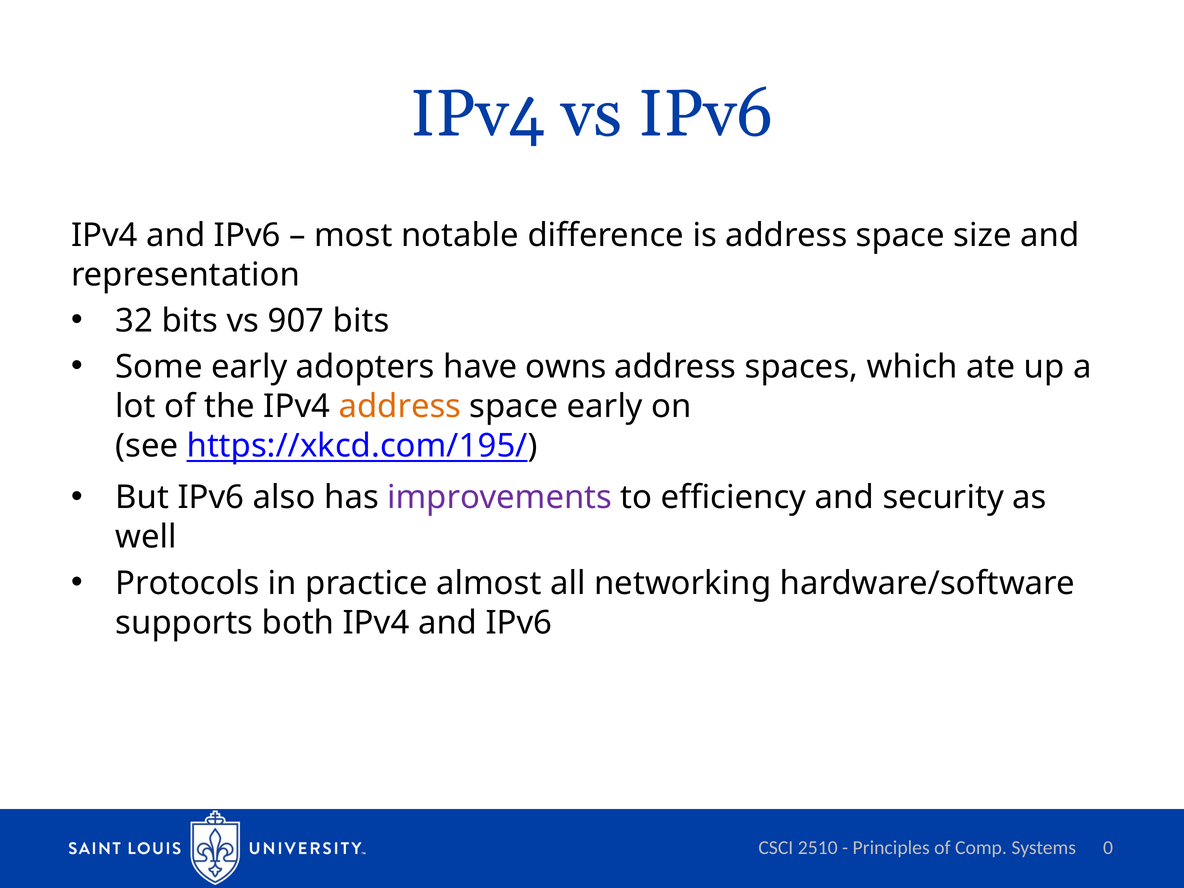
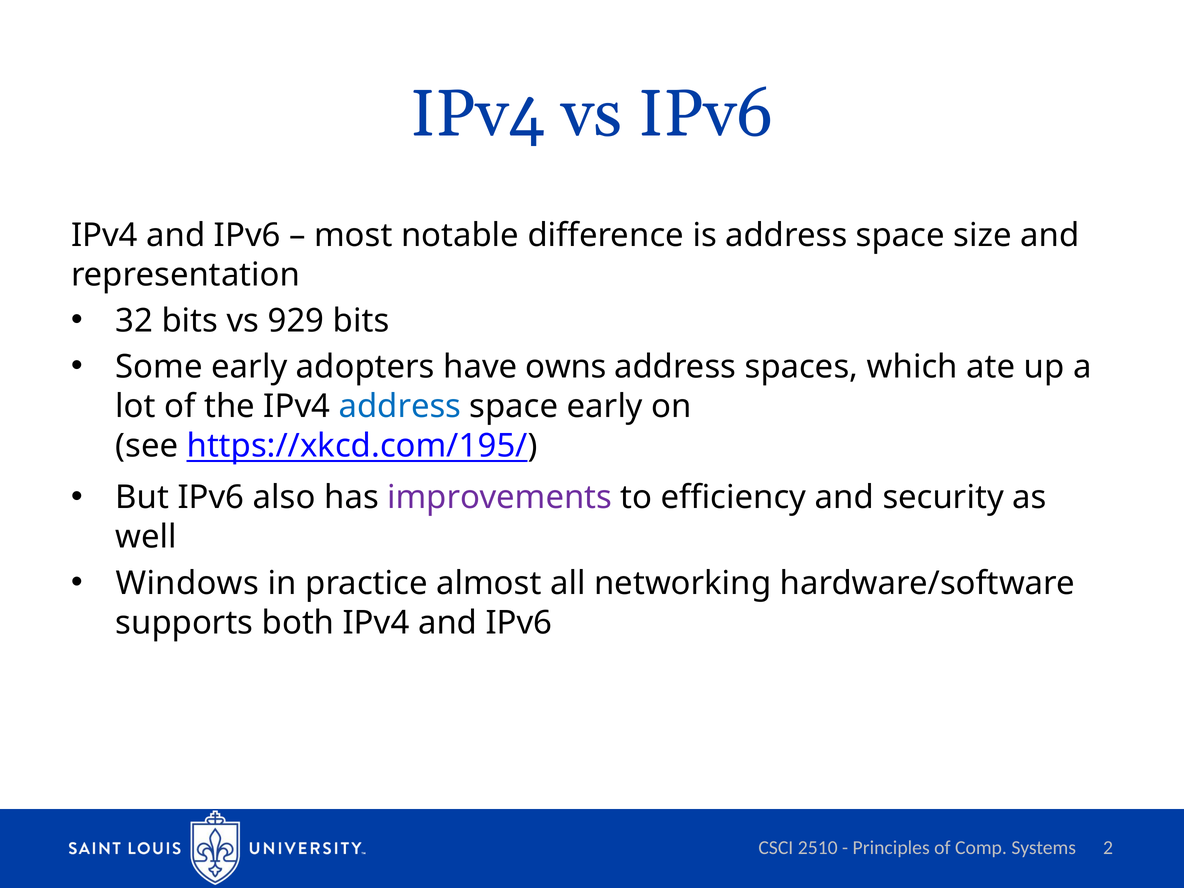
907: 907 -> 929
address at (400, 406) colour: orange -> blue
Protocols: Protocols -> Windows
0: 0 -> 2
